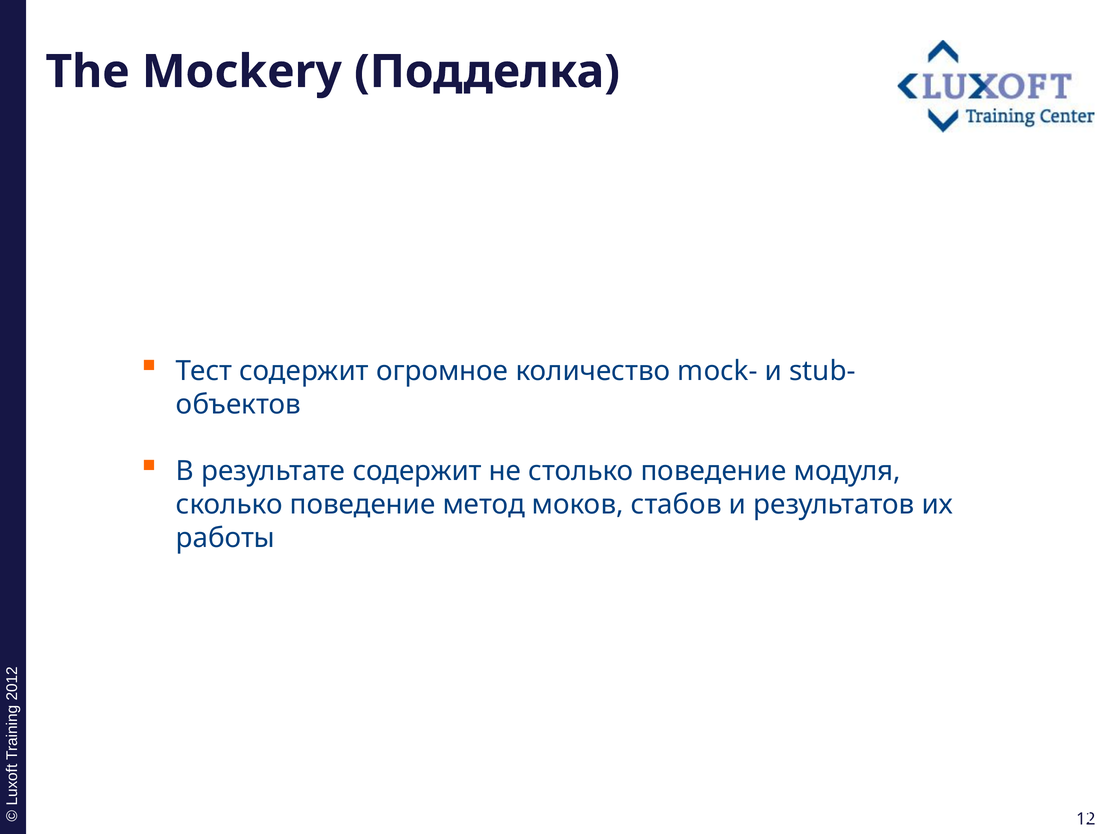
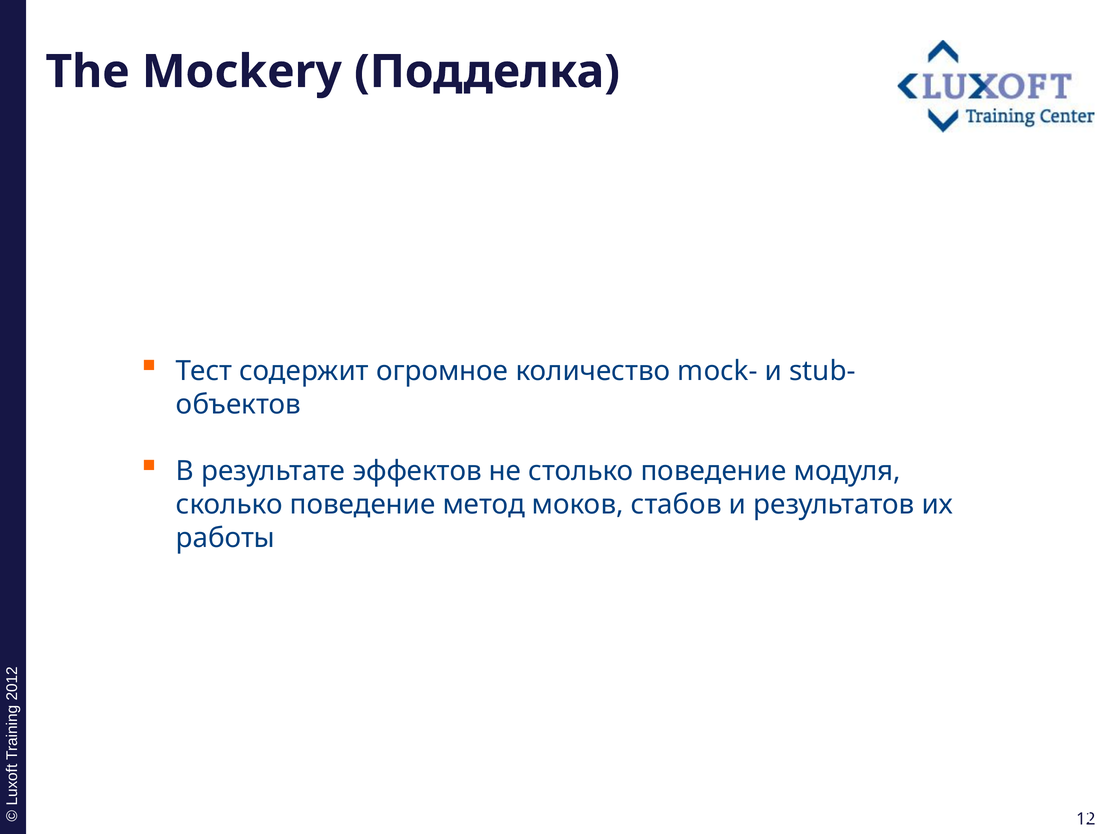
результате содержит: содержит -> эффектов
